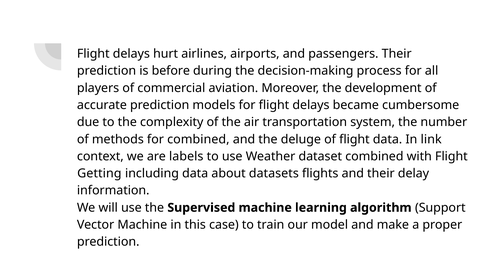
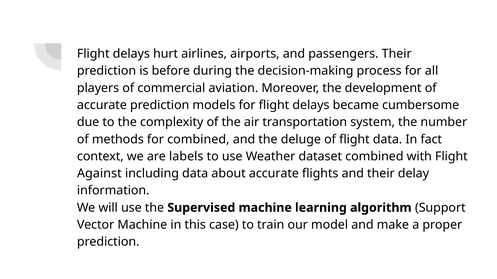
link: link -> fact
Getting: Getting -> Against
about datasets: datasets -> accurate
